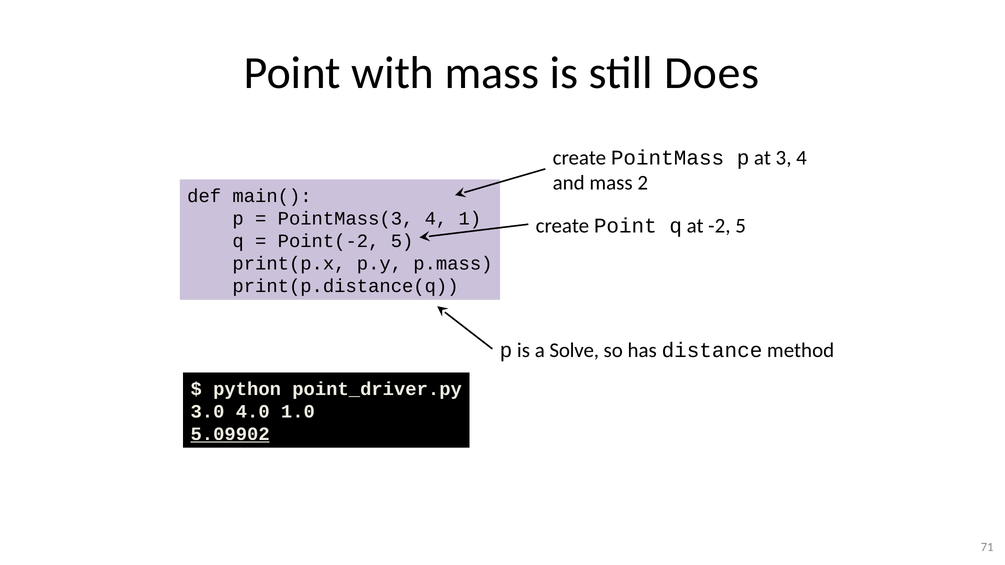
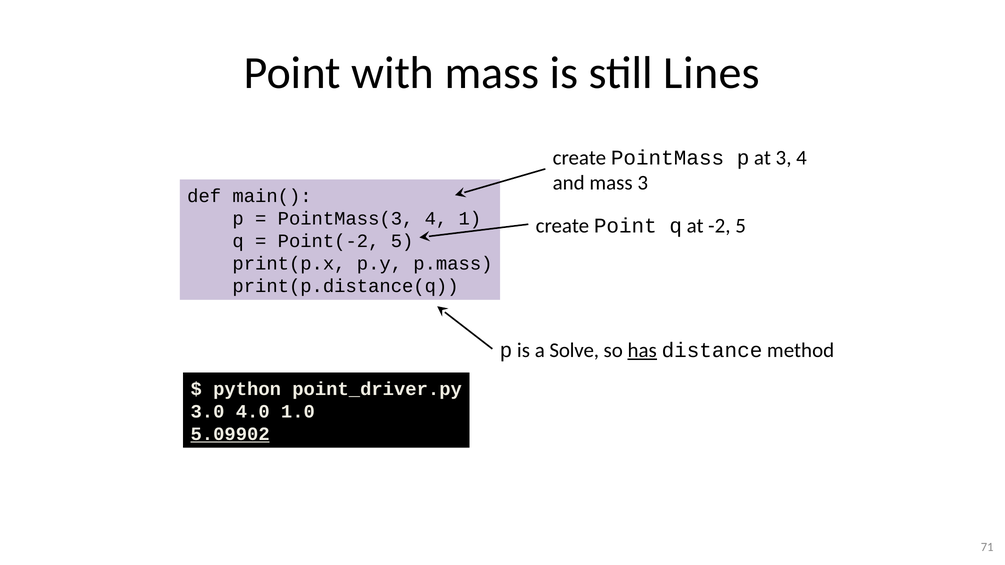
Does: Does -> Lines
mass 2: 2 -> 3
has underline: none -> present
